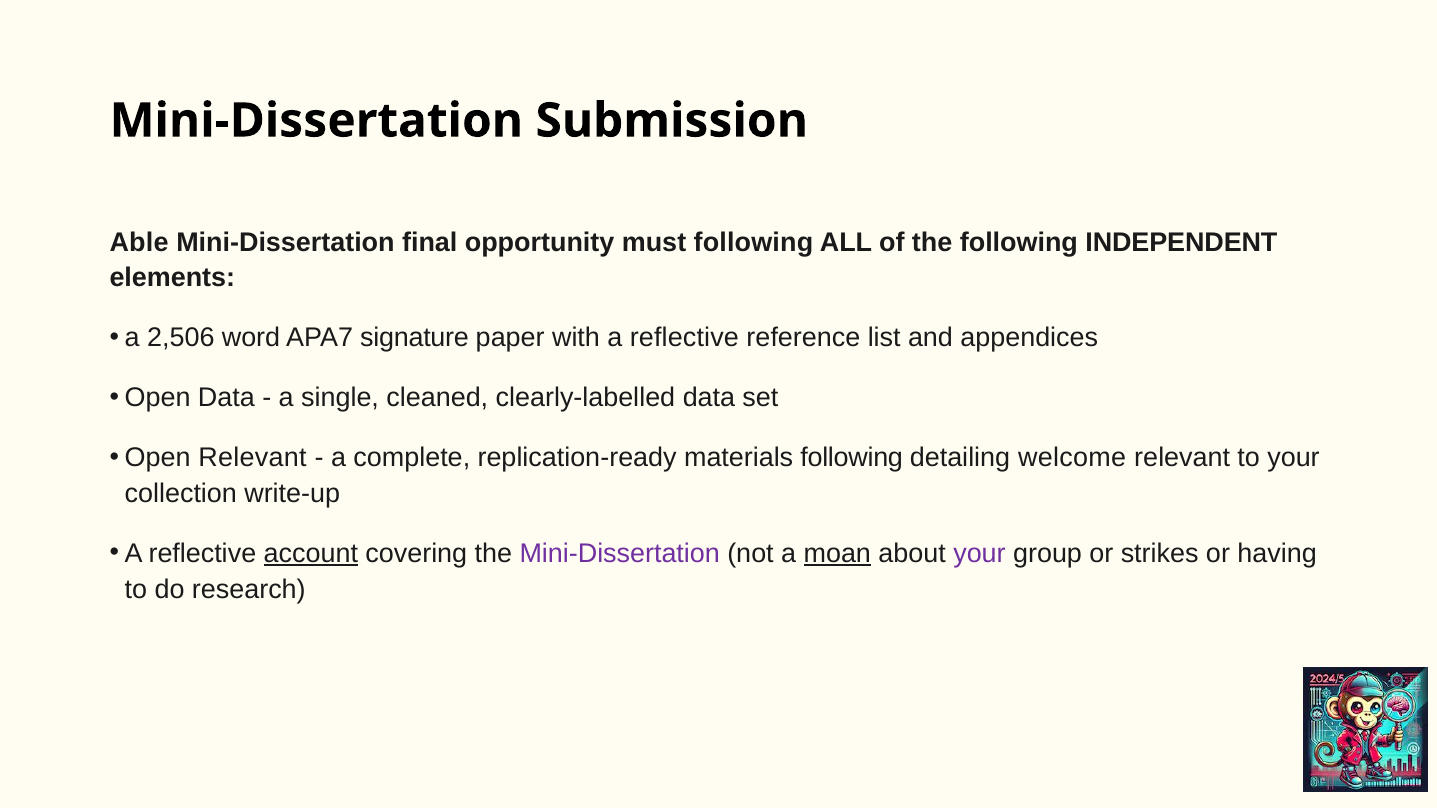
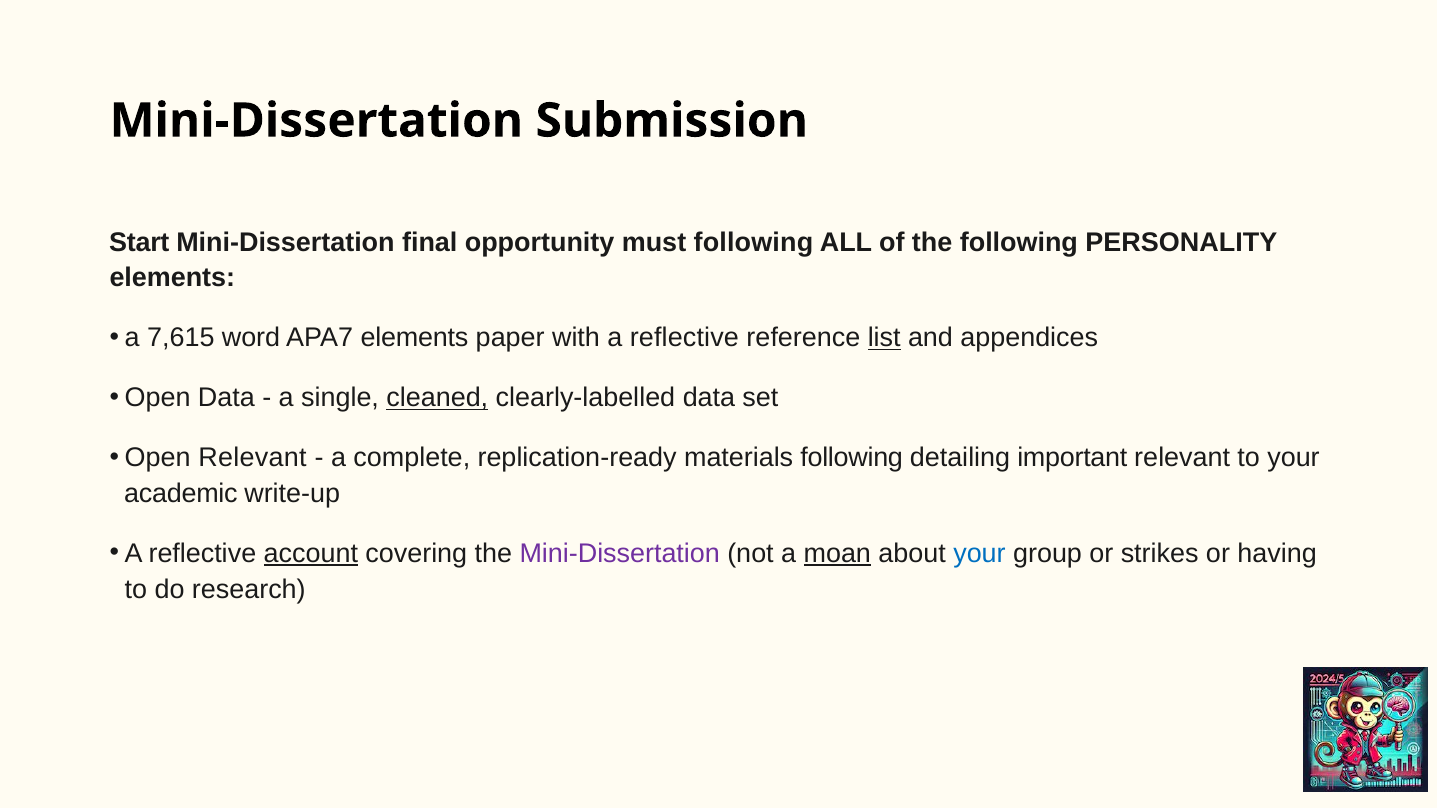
Able: Able -> Start
INDEPENDENT: INDEPENDENT -> PERSONALITY
2,506: 2,506 -> 7,615
APA7 signature: signature -> elements
list underline: none -> present
cleaned underline: none -> present
welcome: welcome -> important
collection: collection -> academic
your at (980, 554) colour: purple -> blue
